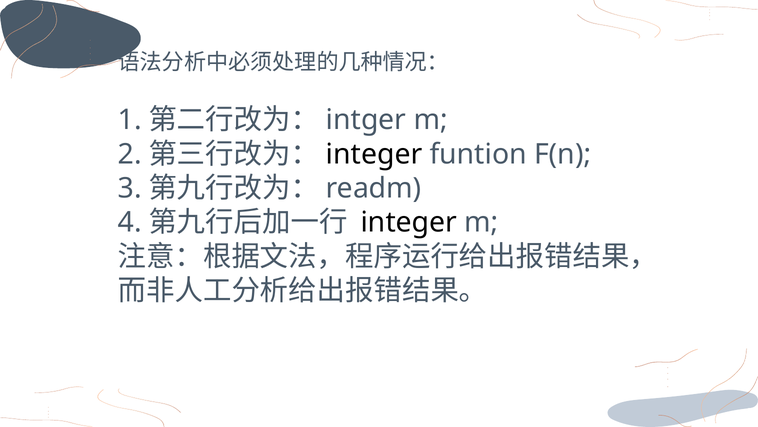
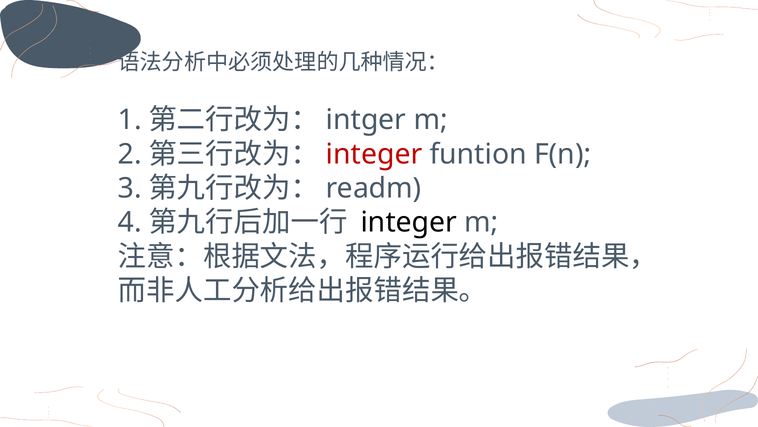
integer at (374, 154) colour: black -> red
